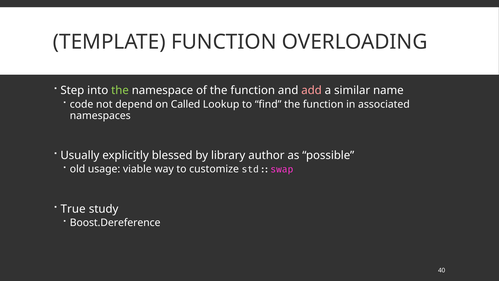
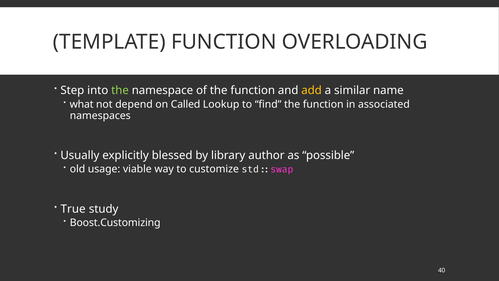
add colour: pink -> yellow
code: code -> what
Boost.Dereference: Boost.Dereference -> Boost.Customizing
